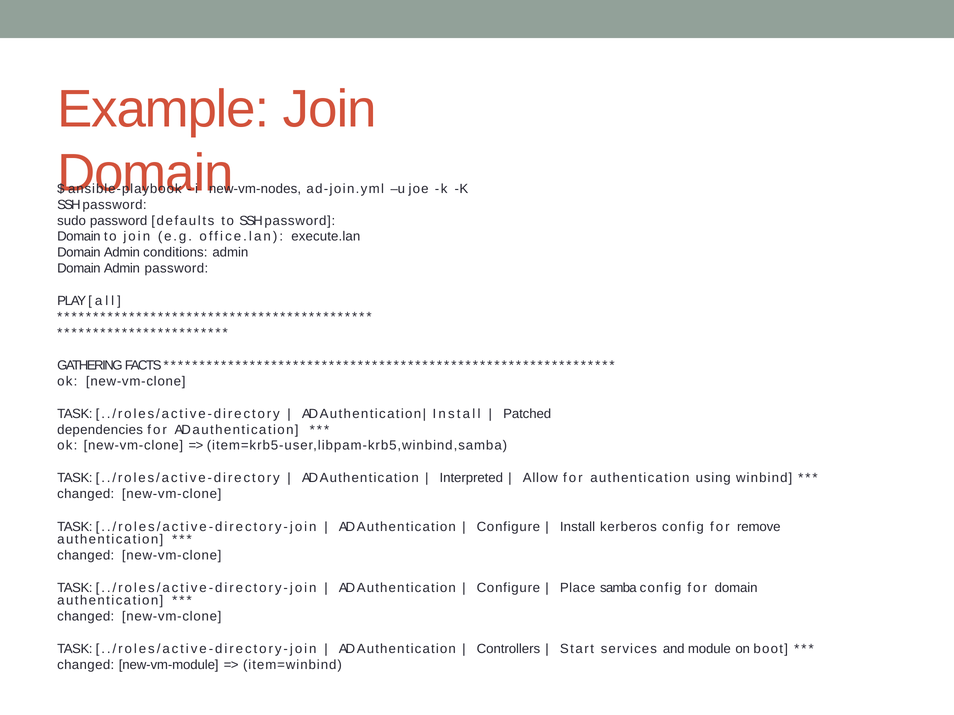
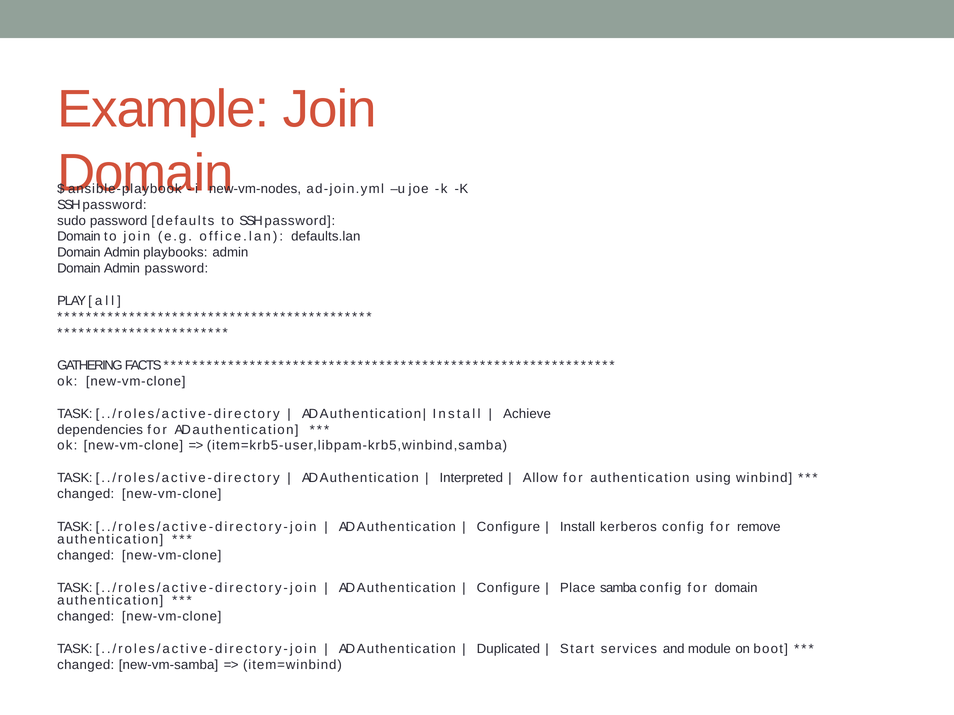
execute.lan: execute.lan -> defaults.lan
conditions: conditions -> playbooks
Patched: Patched -> Achieve
Controllers: Controllers -> Duplicated
new-vm-module: new-vm-module -> new-vm-samba
